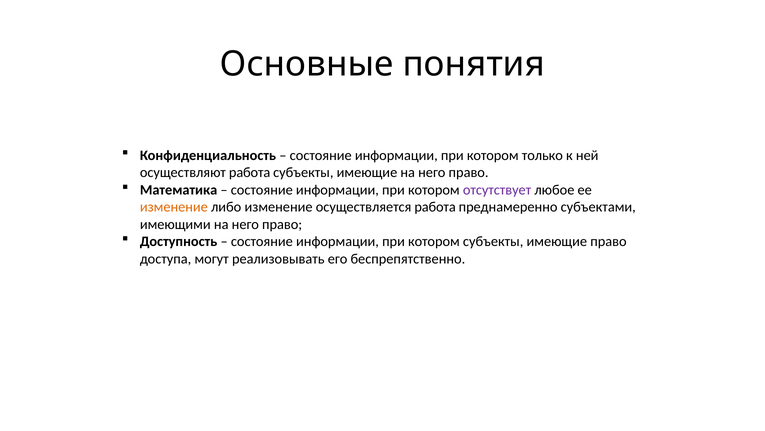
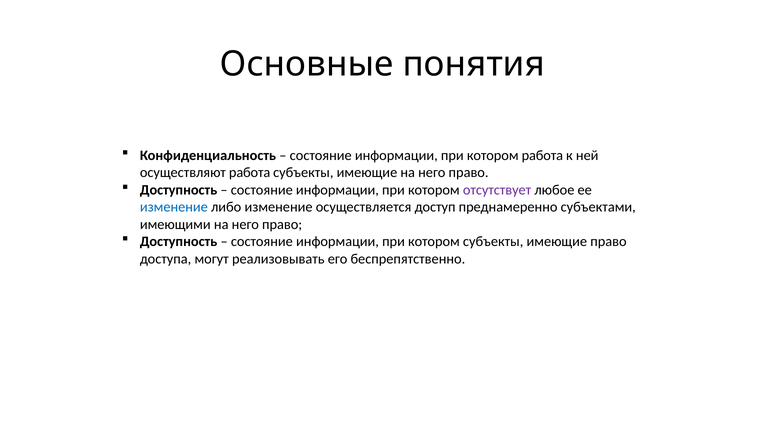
котором только: только -> работа
Математика at (179, 190): Математика -> Доступность
изменение at (174, 207) colour: orange -> blue
осуществляется работа: работа -> доступ
